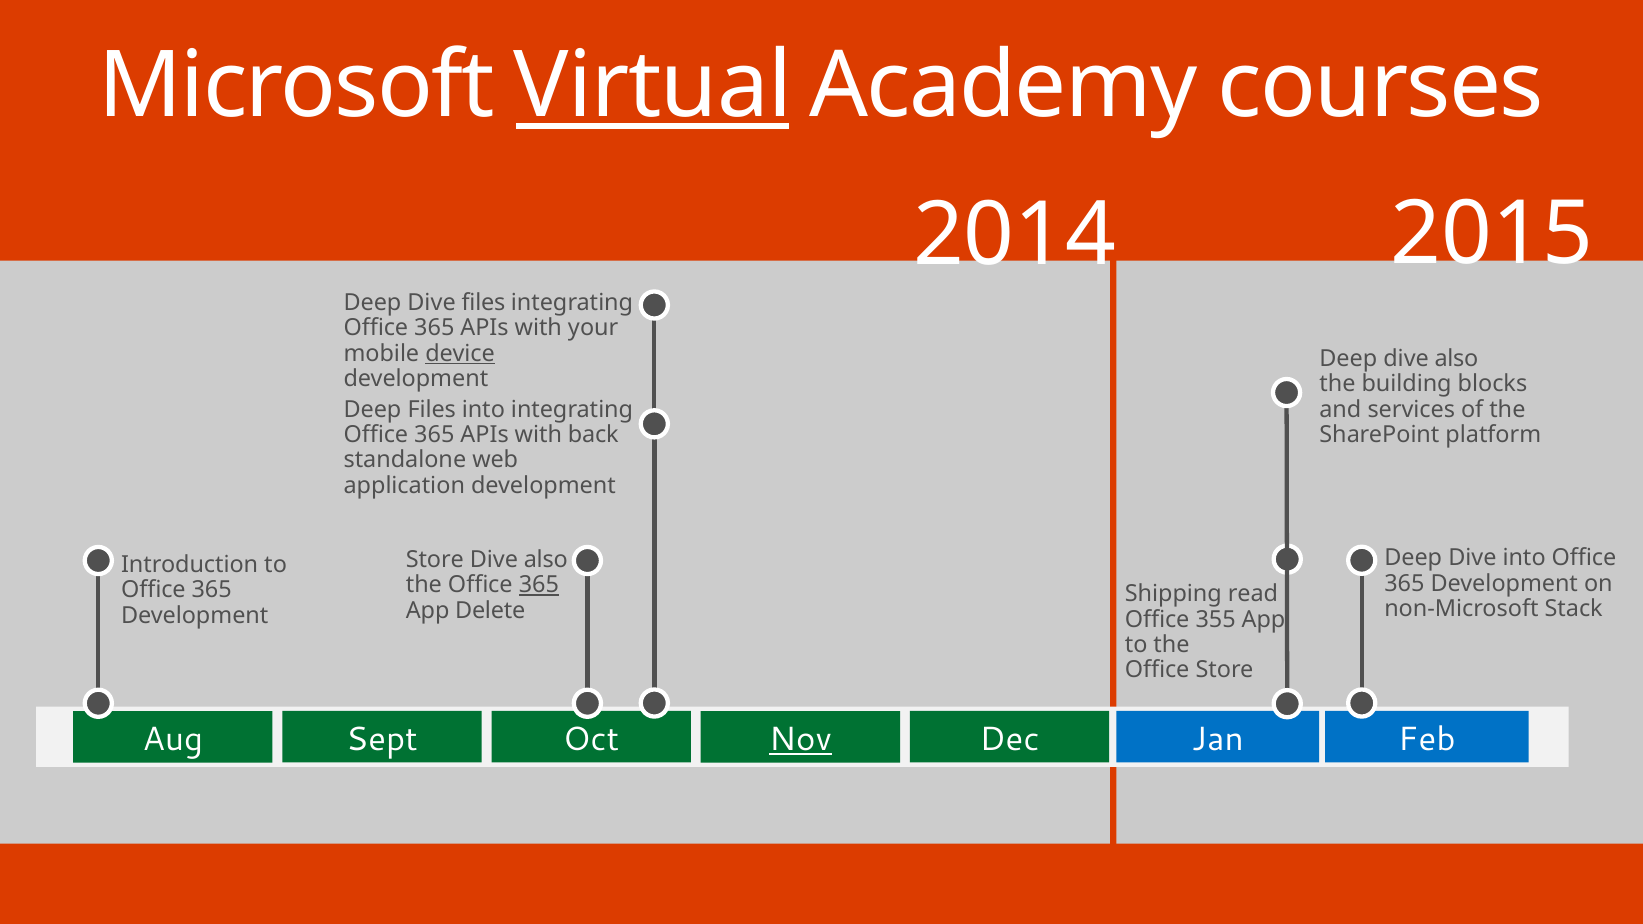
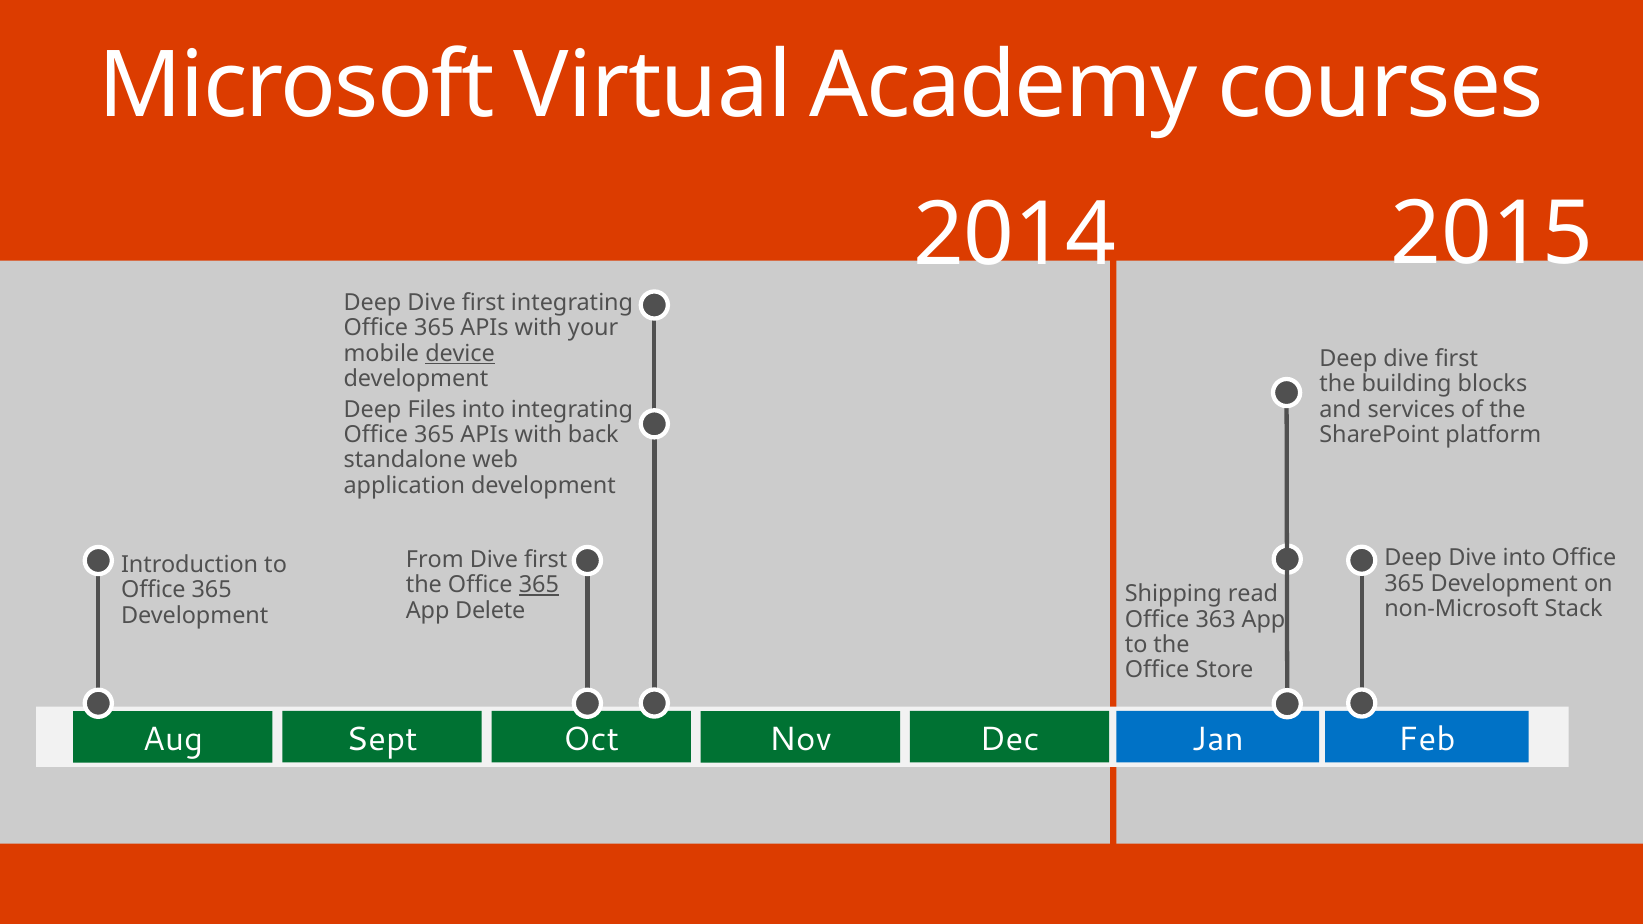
Virtual underline: present -> none
files at (483, 303): files -> first
also at (1456, 359): also -> first
Store at (435, 560): Store -> From
also at (546, 560): also -> first
355: 355 -> 363
Nov underline: present -> none
